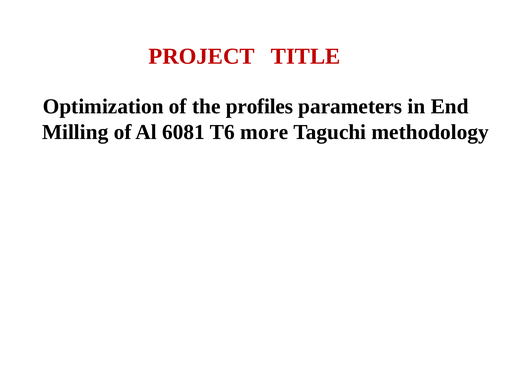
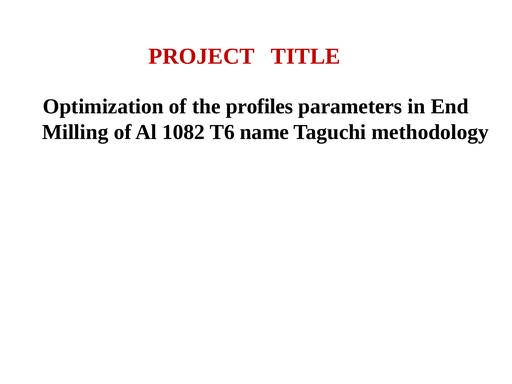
6081: 6081 -> 1082
more: more -> name
